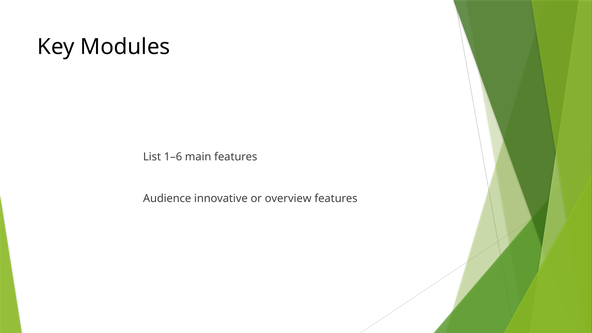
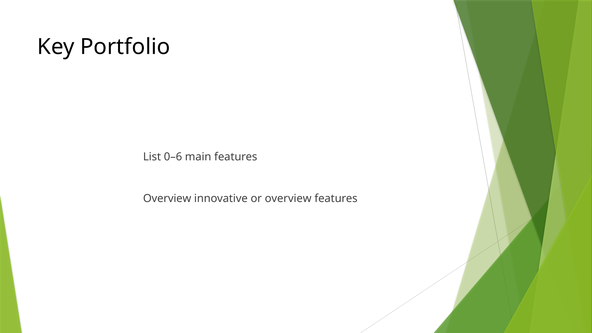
Modules: Modules -> Portfolio
1–6: 1–6 -> 0–6
Audience at (167, 198): Audience -> Overview
